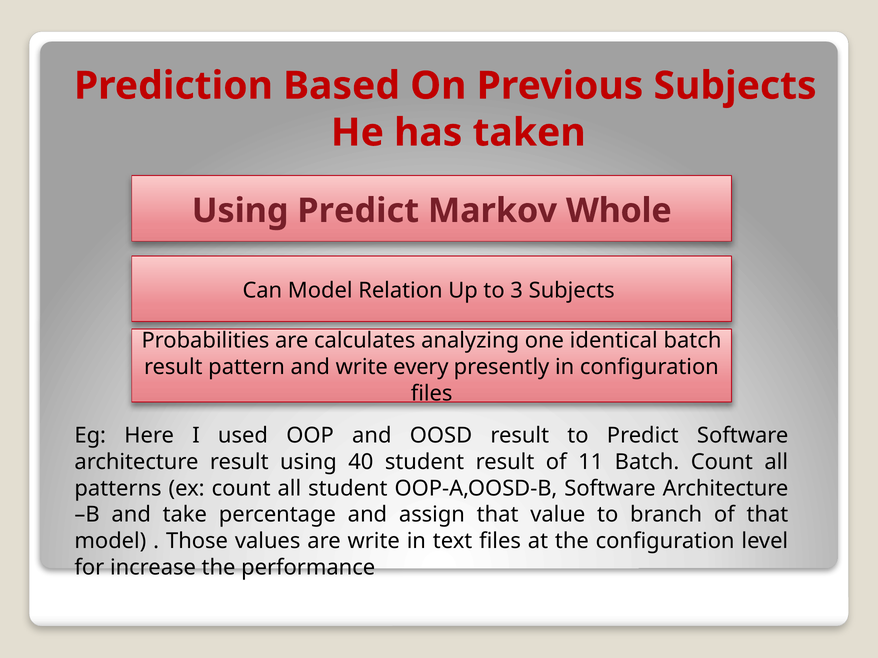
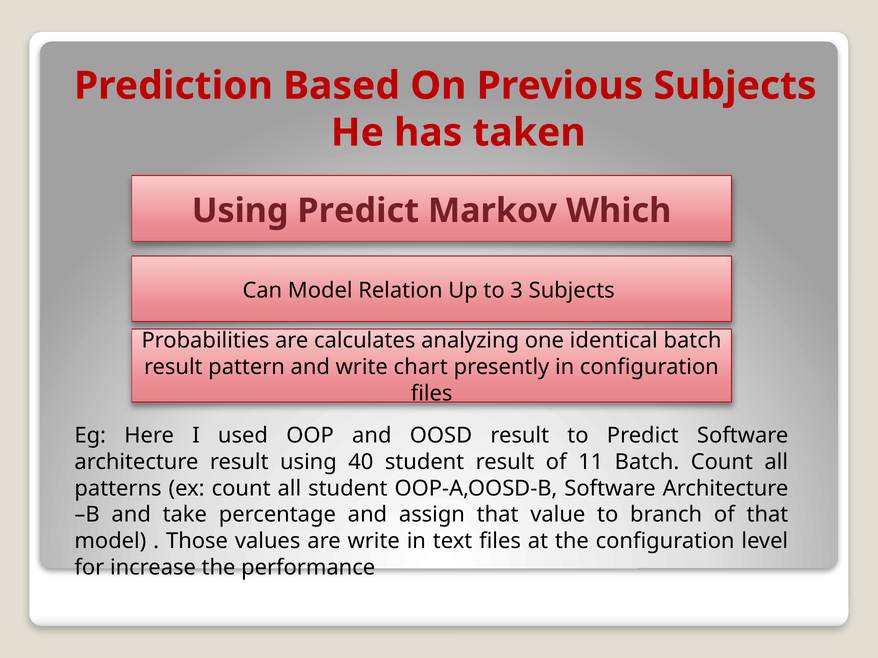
Whole: Whole -> Which
every: every -> chart
